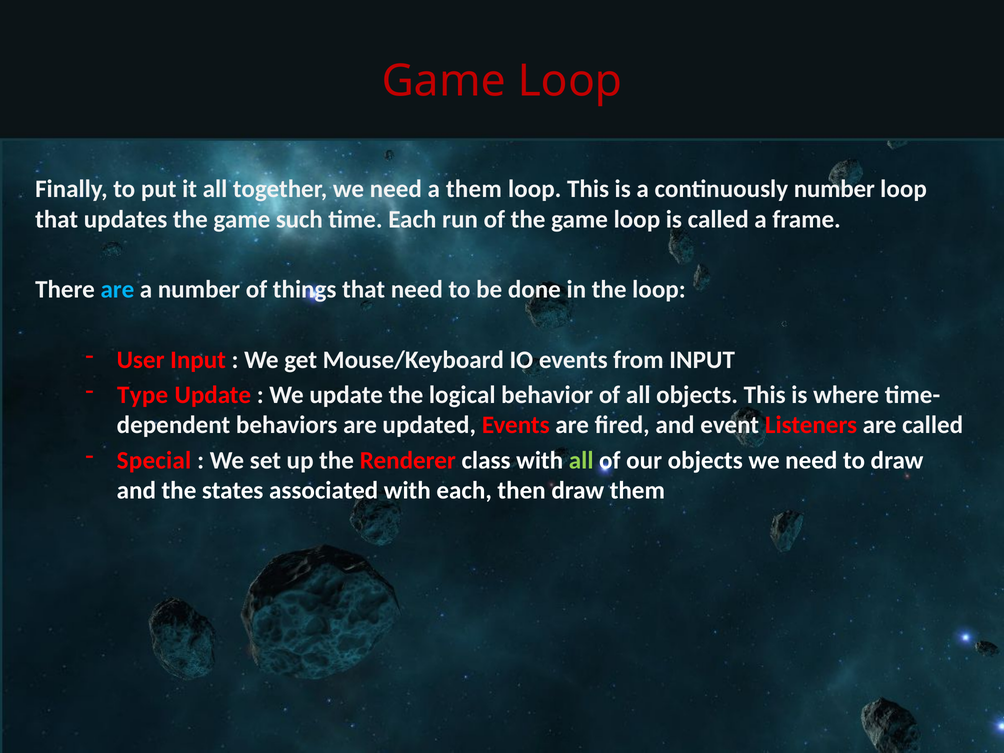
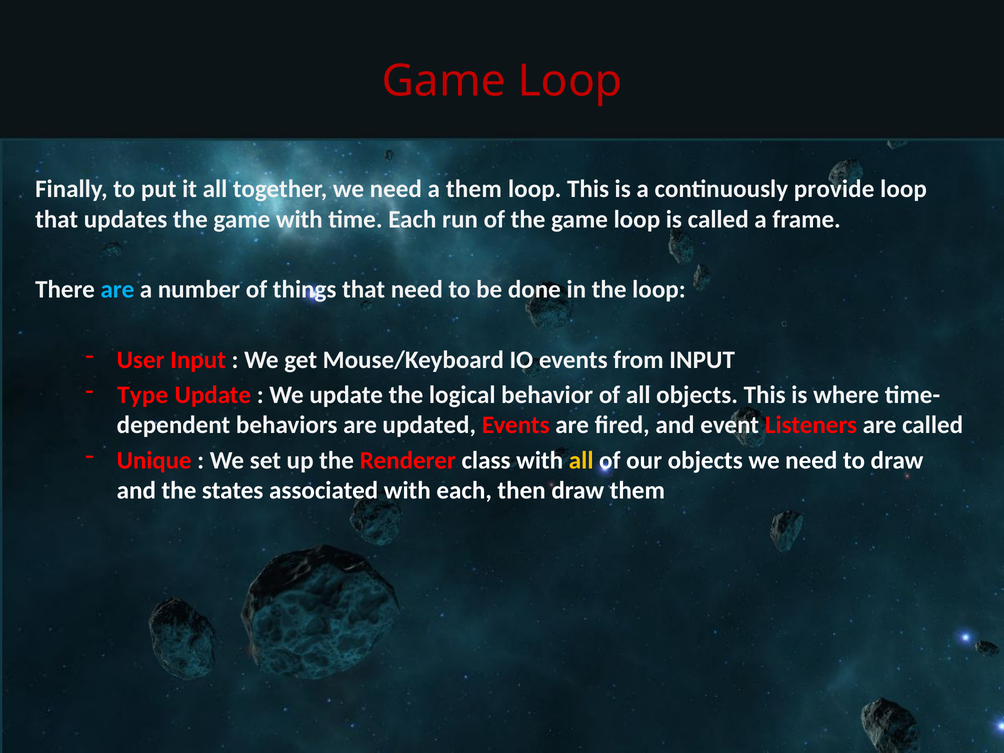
continuously number: number -> provide
game such: such -> with
Special: Special -> Unique
all at (581, 460) colour: light green -> yellow
